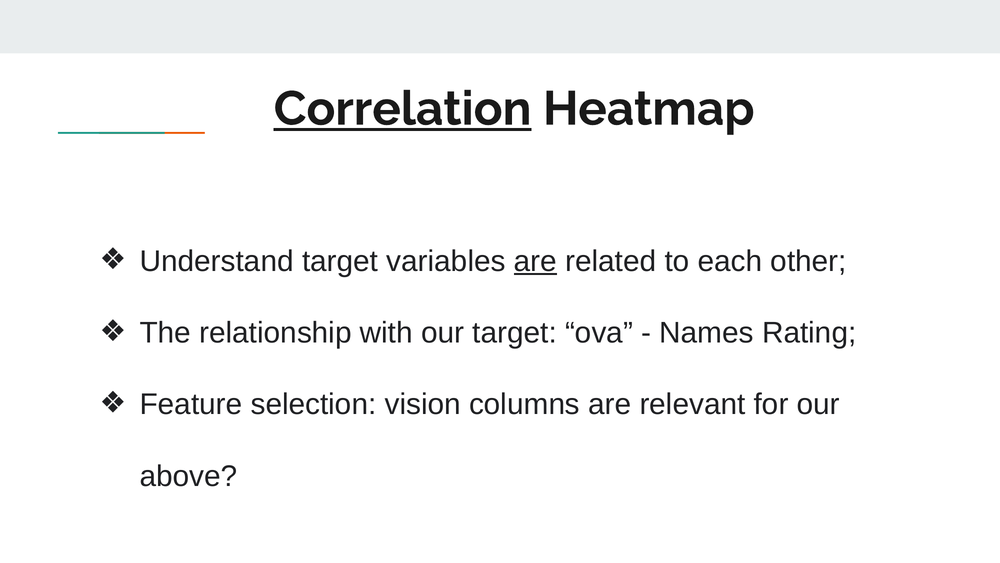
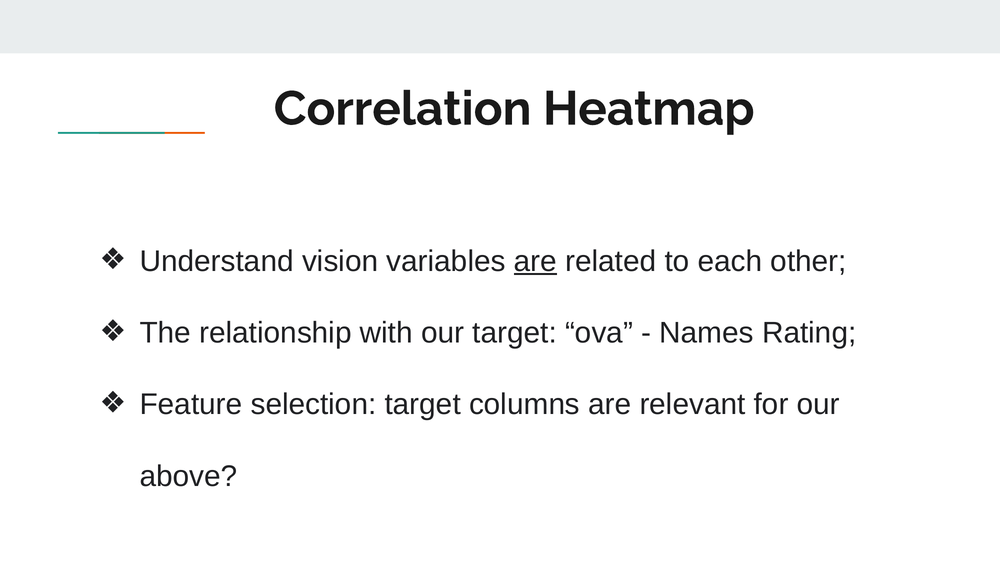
Correlation underline: present -> none
Understand target: target -> vision
selection vision: vision -> target
